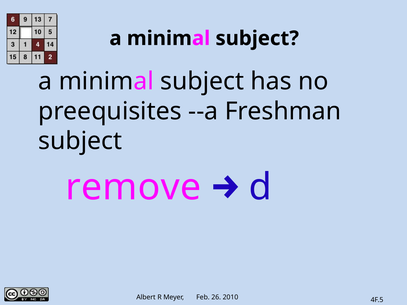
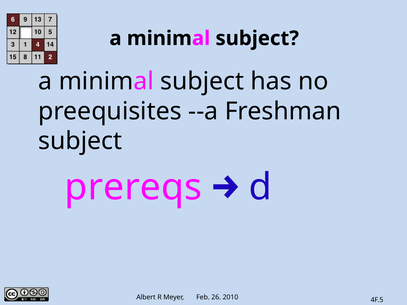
remove: remove -> prereqs
